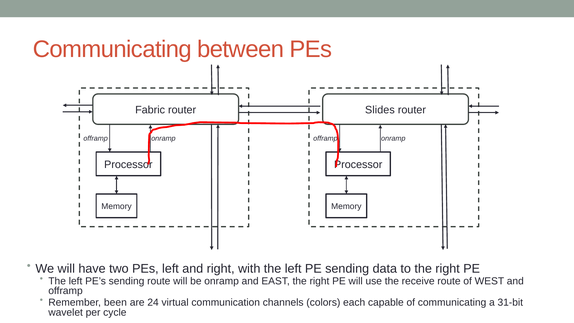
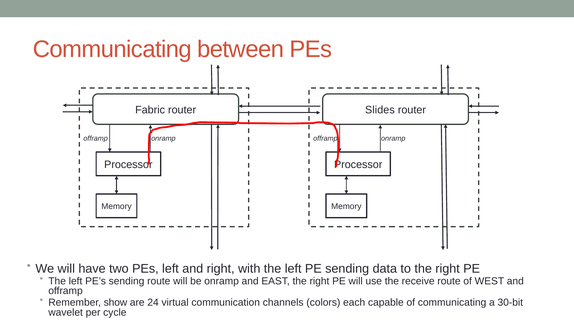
been: been -> show
31-bit: 31-bit -> 30-bit
